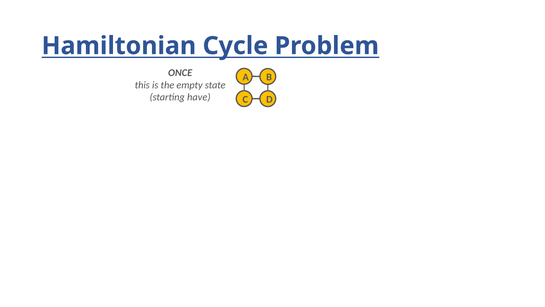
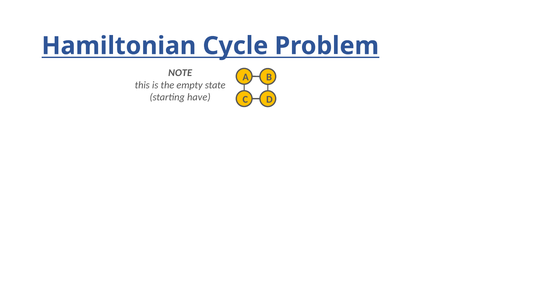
ONCE: ONCE -> NOTE
